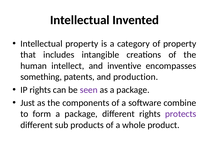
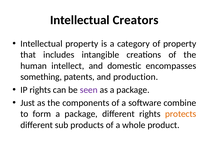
Invented: Invented -> Creators
inventive: inventive -> domestic
protects colour: purple -> orange
